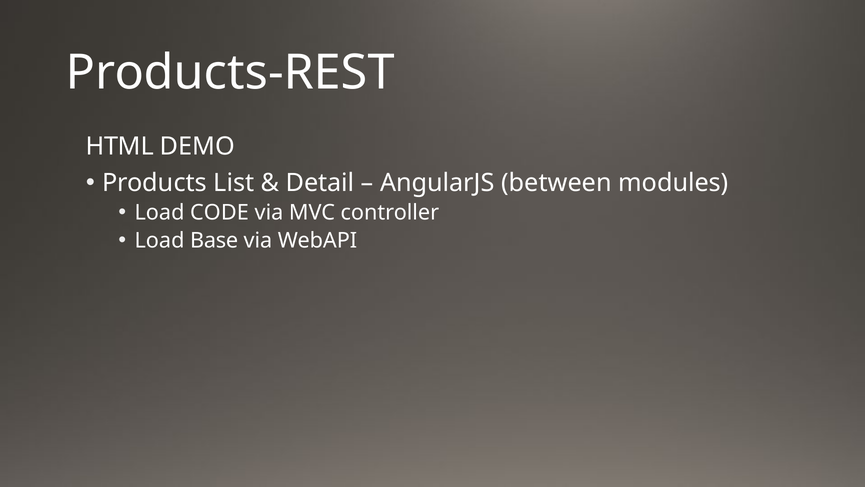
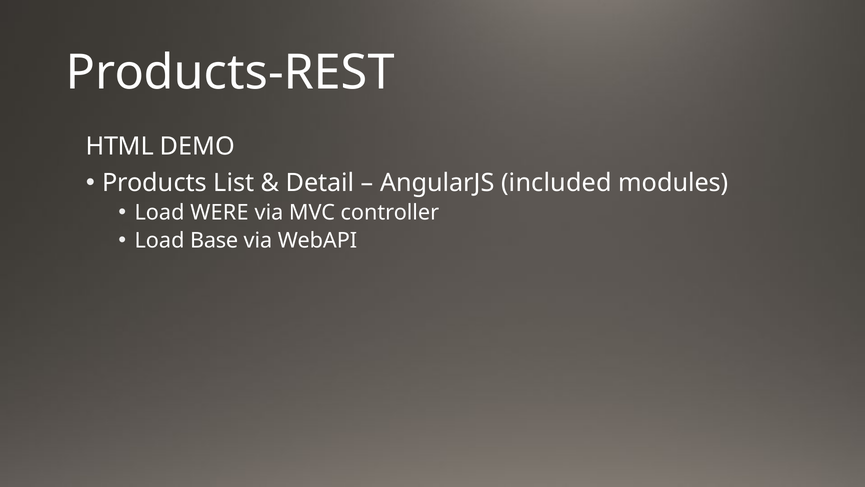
between: between -> included
CODE: CODE -> WERE
